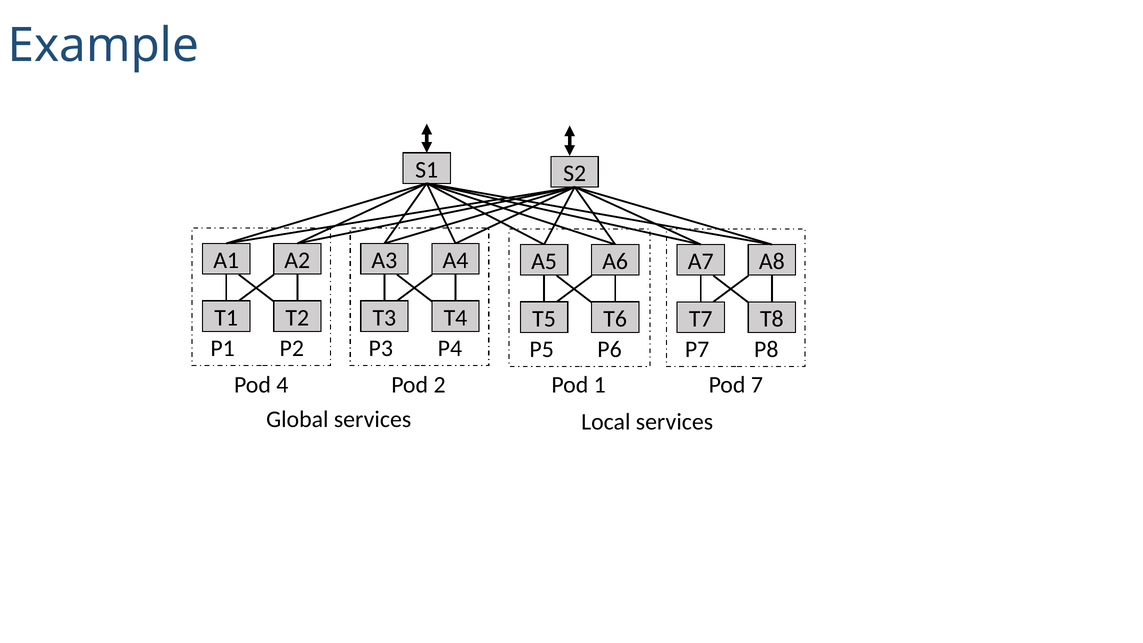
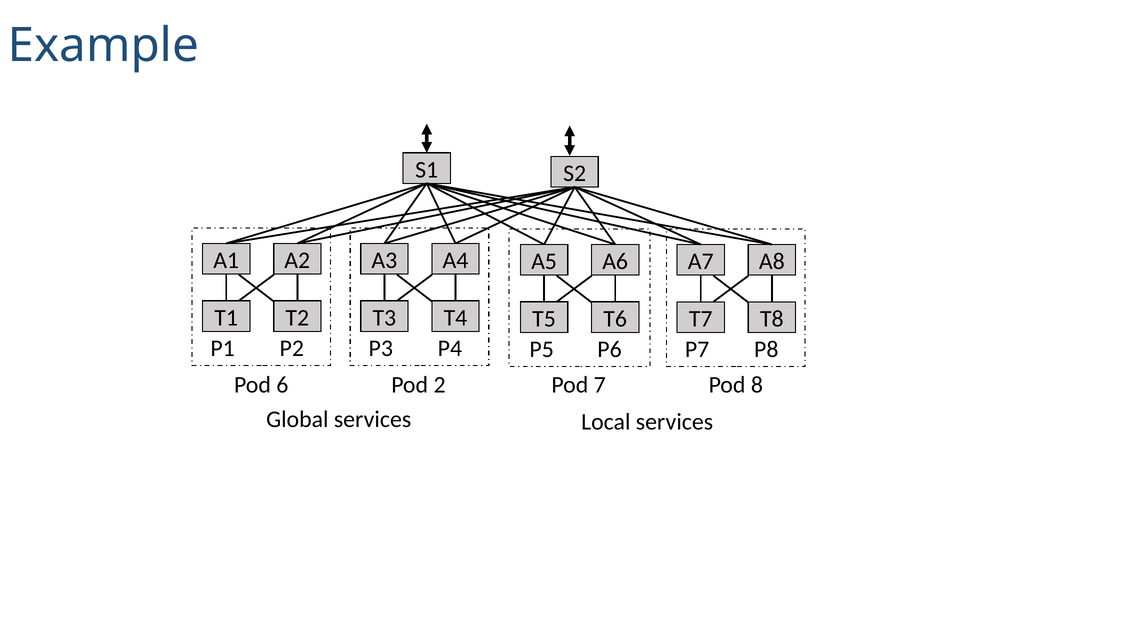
4: 4 -> 6
1: 1 -> 7
7: 7 -> 8
